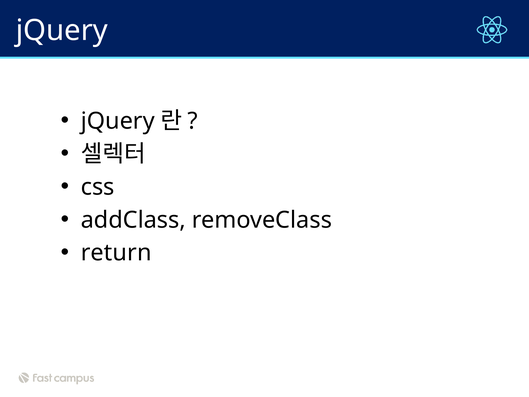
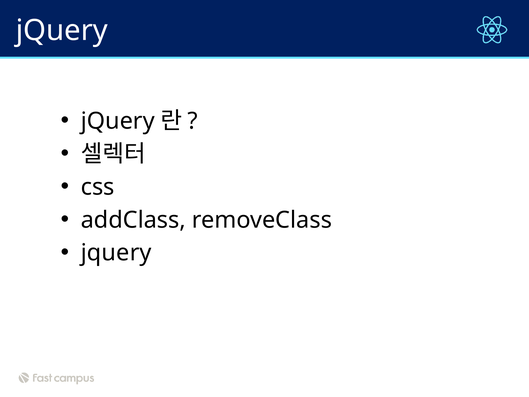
return at (116, 253): return -> jquery
